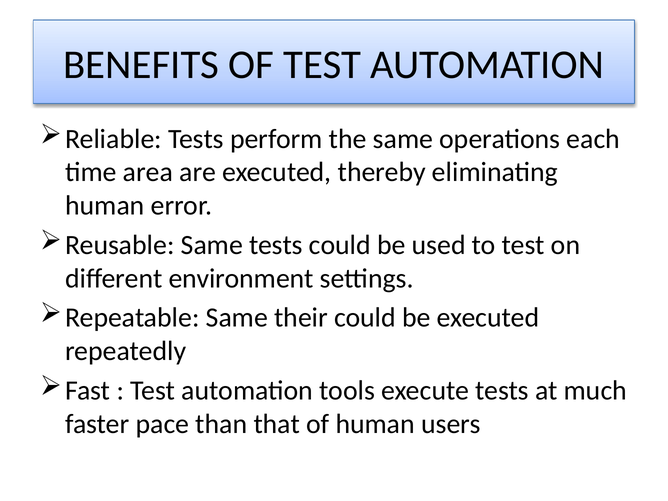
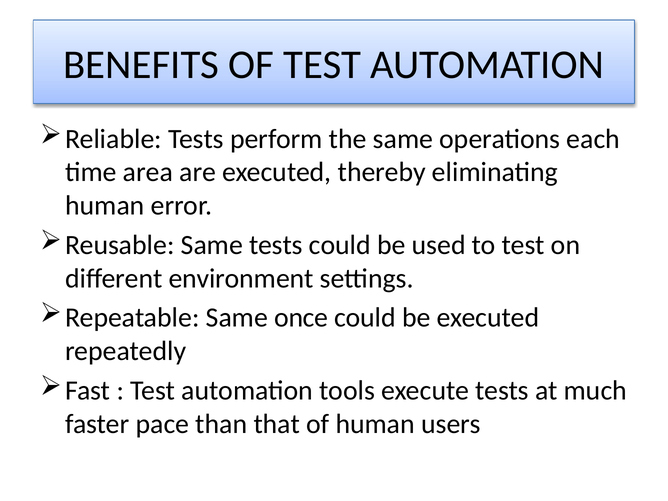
their: their -> once
